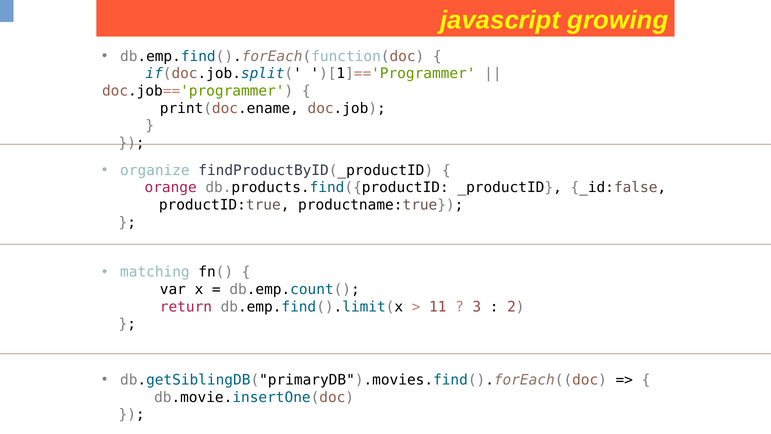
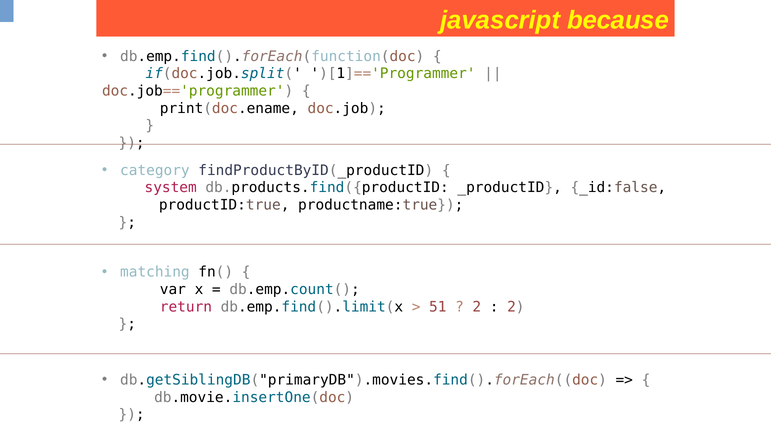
growing: growing -> because
organize: organize -> category
orange: orange -> system
11: 11 -> 51
3 at (477, 307): 3 -> 2
